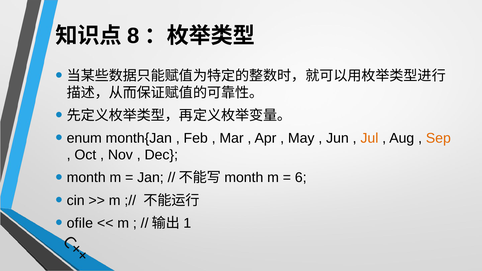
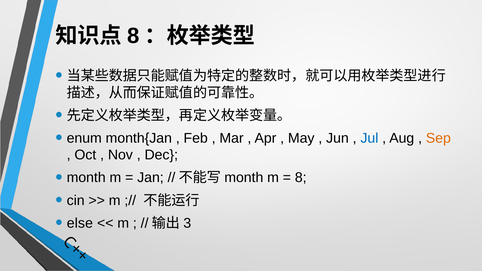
Jul colour: orange -> blue
6 at (301, 178): 6 -> 8
ofile: ofile -> else
1: 1 -> 3
